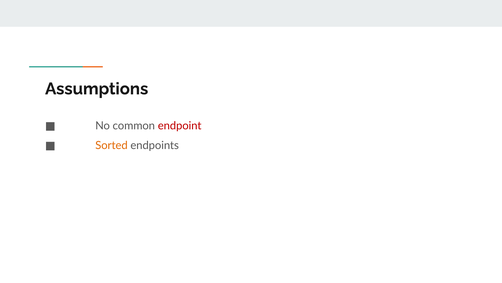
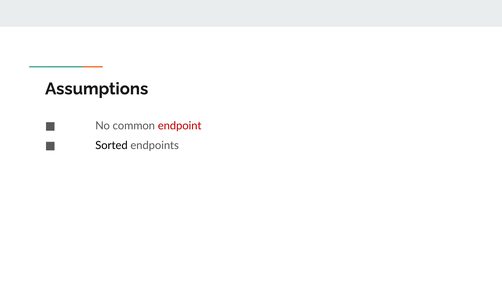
Sorted colour: orange -> black
